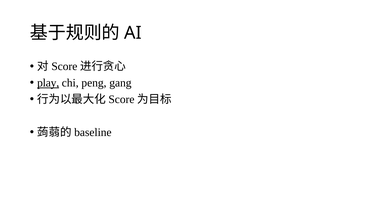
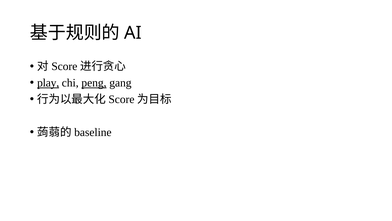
peng underline: none -> present
